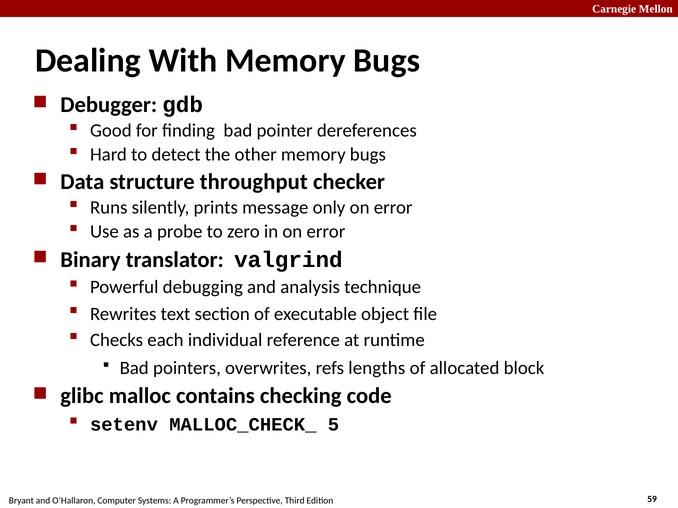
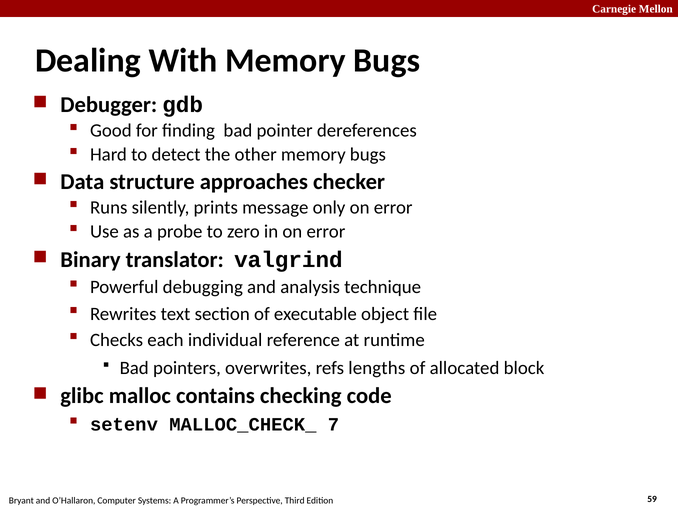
throughput: throughput -> approaches
5: 5 -> 7
